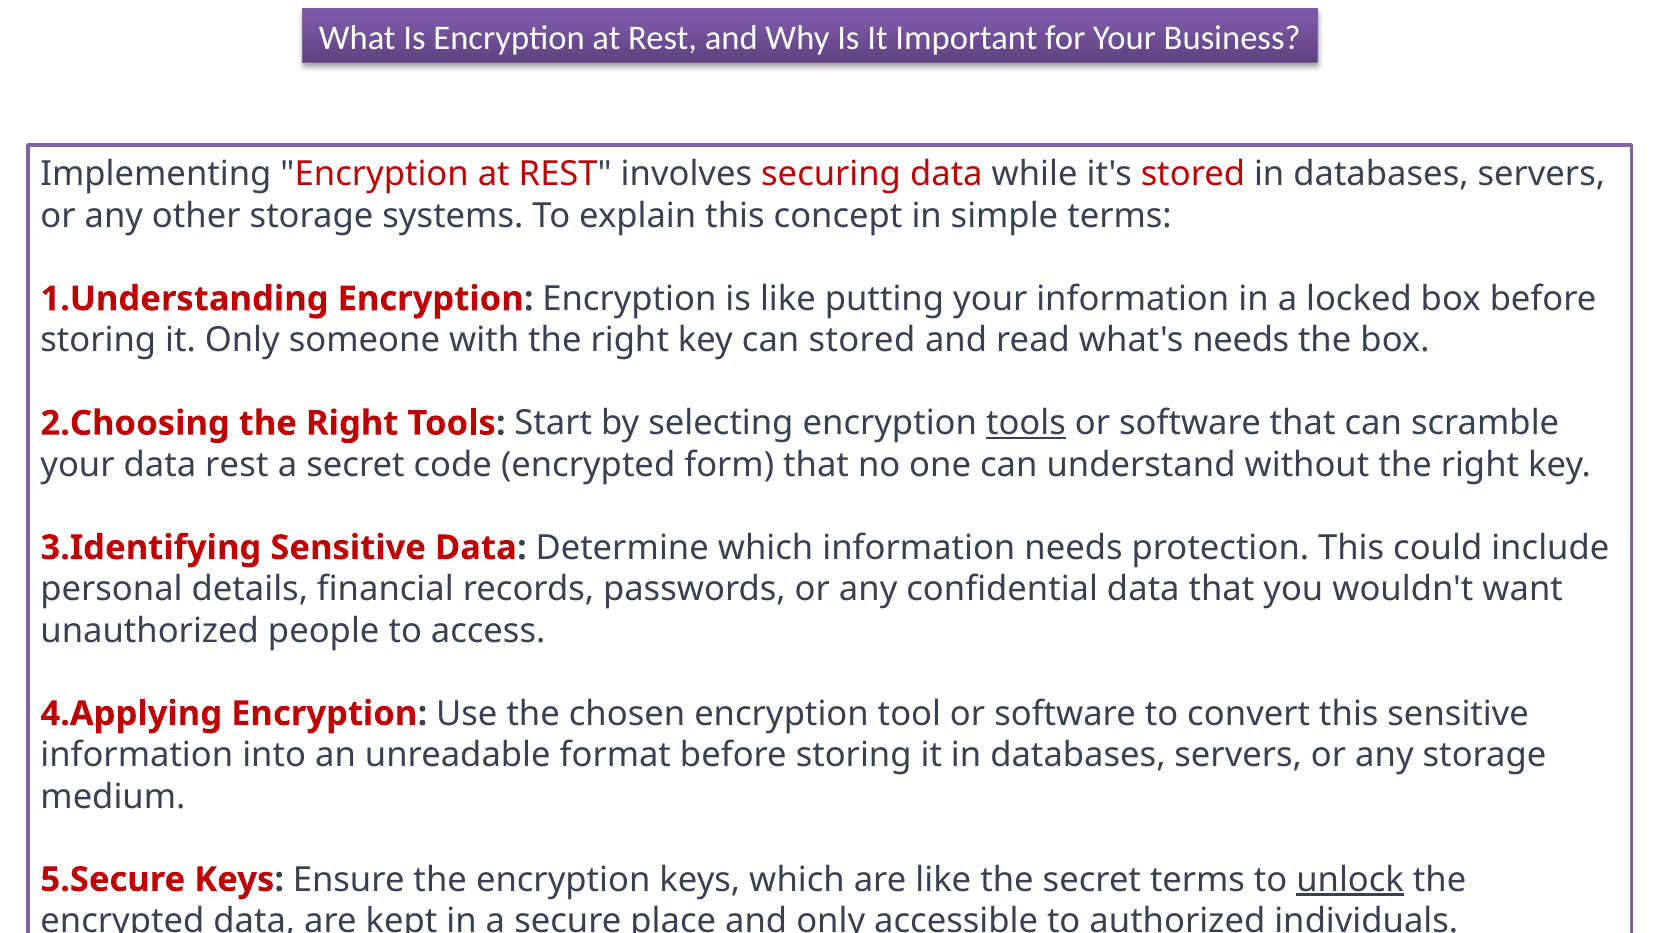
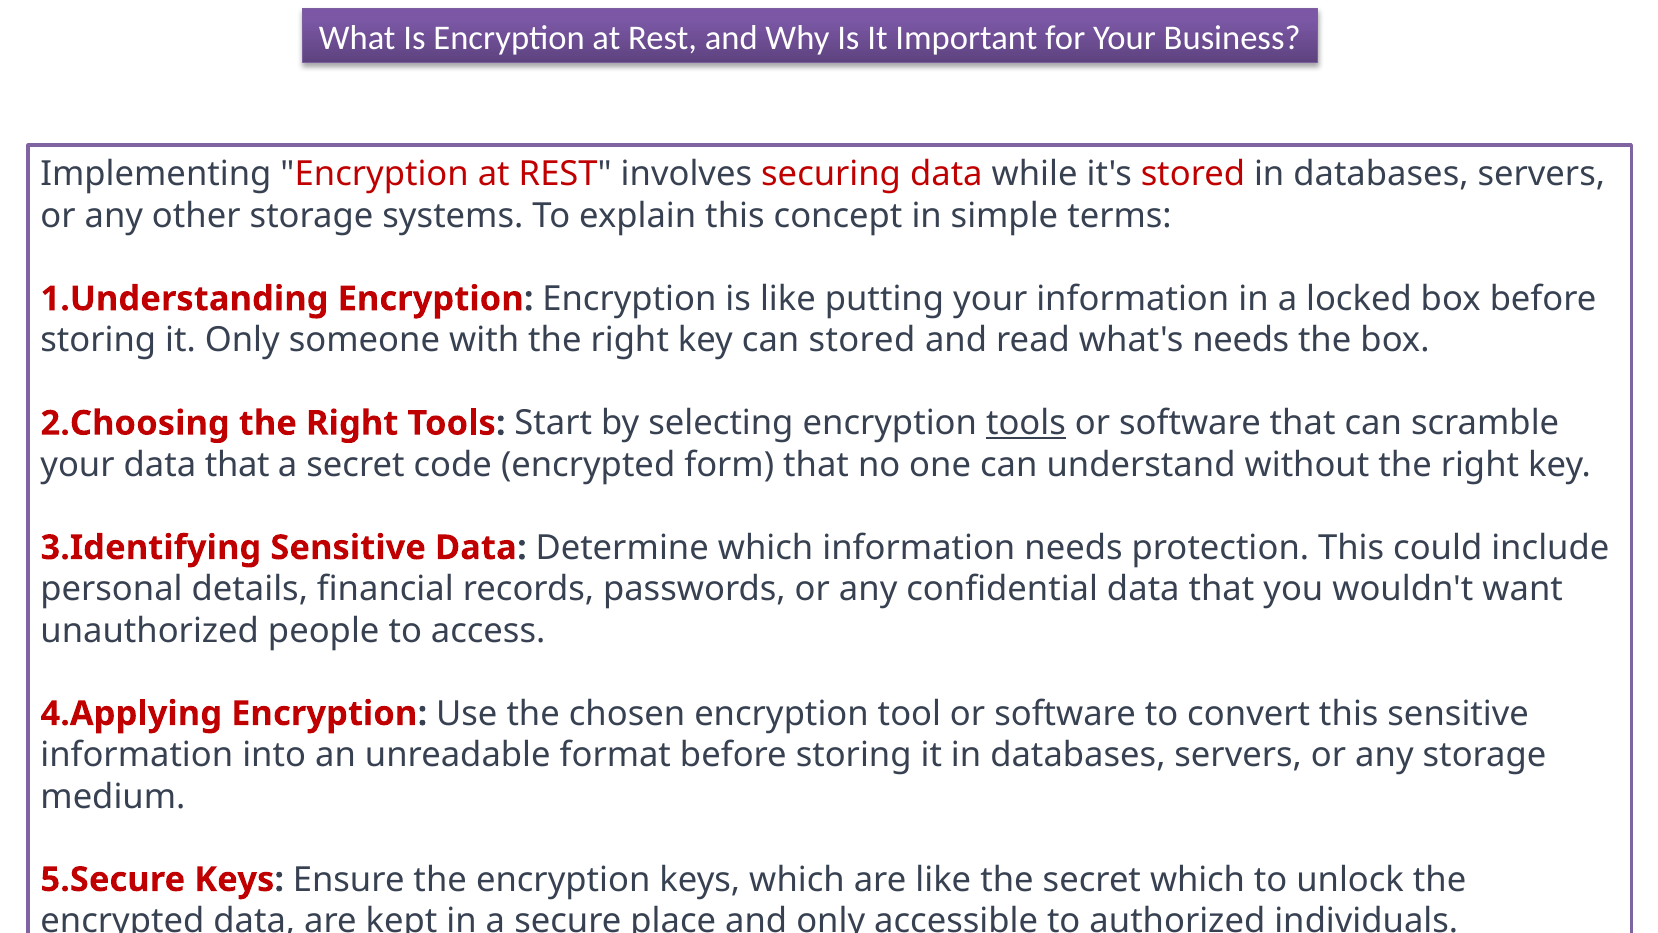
your data rest: rest -> that
secret terms: terms -> which
unlock underline: present -> none
